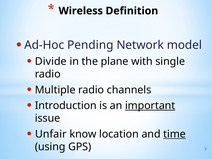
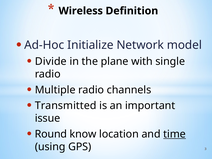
Pending: Pending -> Initialize
Introduction: Introduction -> Transmitted
important underline: present -> none
Unfair: Unfair -> Round
